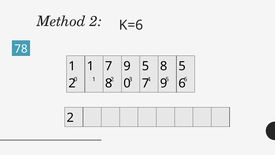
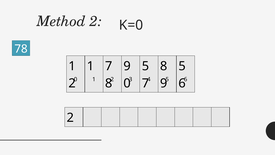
K=6: K=6 -> K=0
